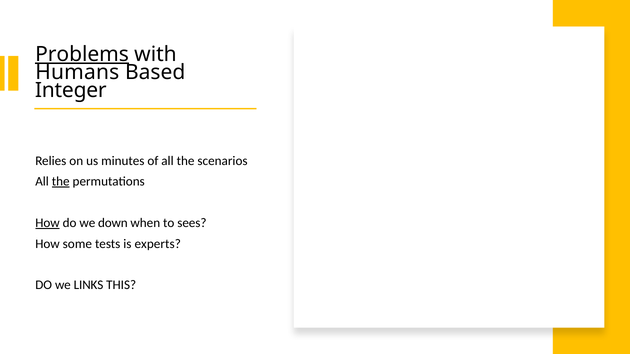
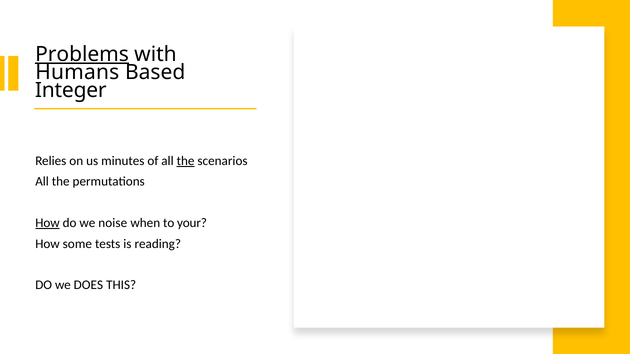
the at (186, 161) underline: none -> present
the at (61, 182) underline: present -> none
down: down -> noise
sees: sees -> your
experts: experts -> reading
LINKS: LINKS -> DOES
